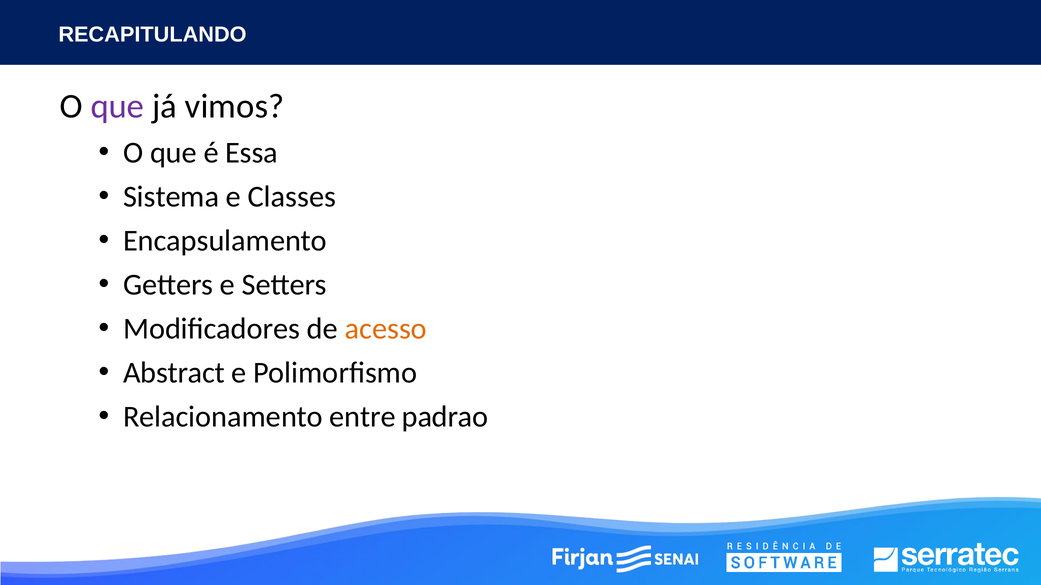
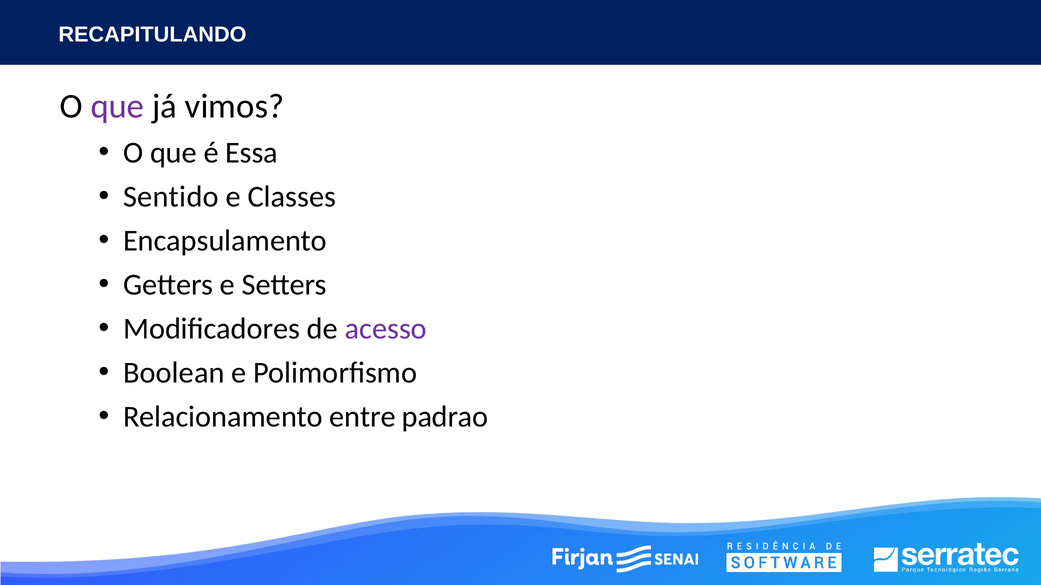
Sistema: Sistema -> Sentido
acesso colour: orange -> purple
Abstract: Abstract -> Boolean
